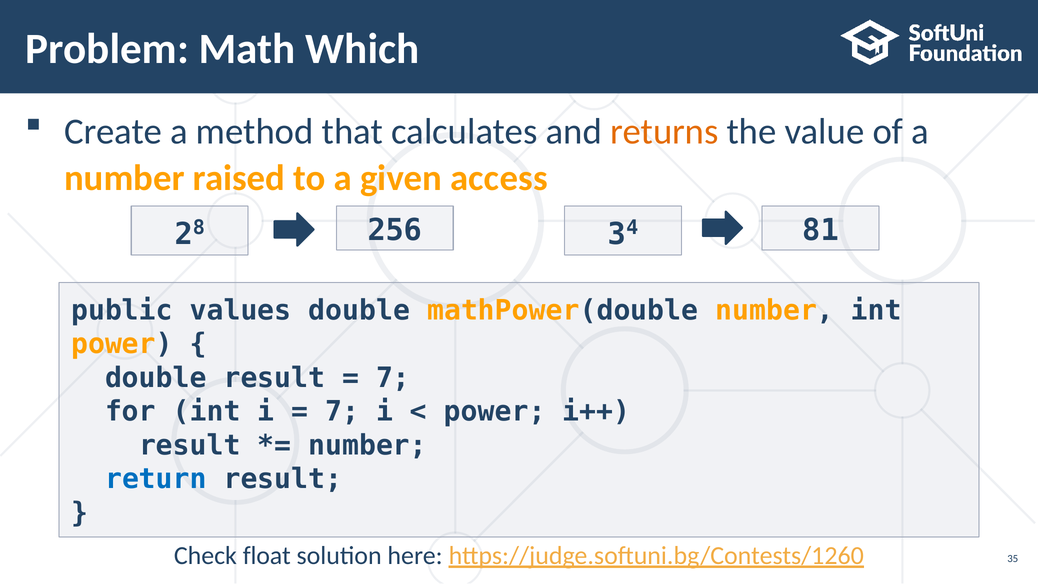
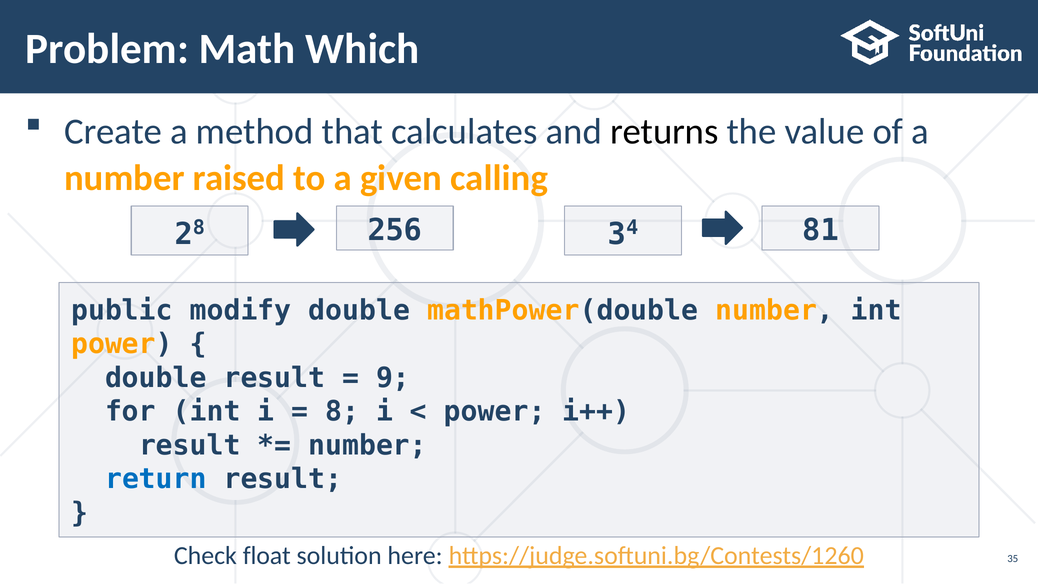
returns colour: orange -> black
access: access -> calling
values: values -> modify
7 at (393, 378): 7 -> 9
7 at (342, 412): 7 -> 8
